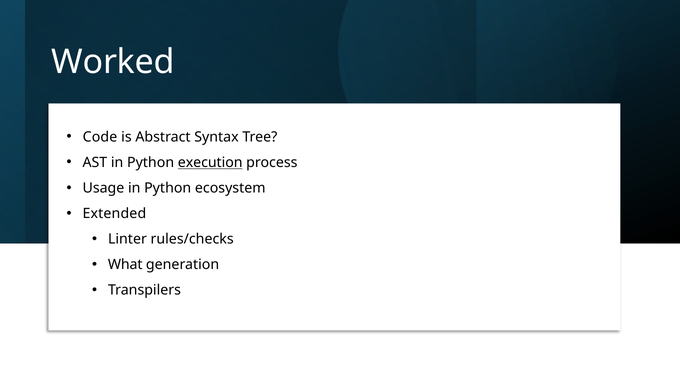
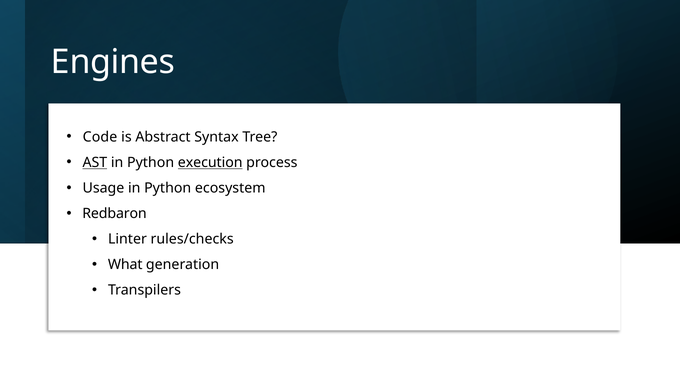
Worked: Worked -> Engines
AST underline: none -> present
Extended: Extended -> Redbaron
